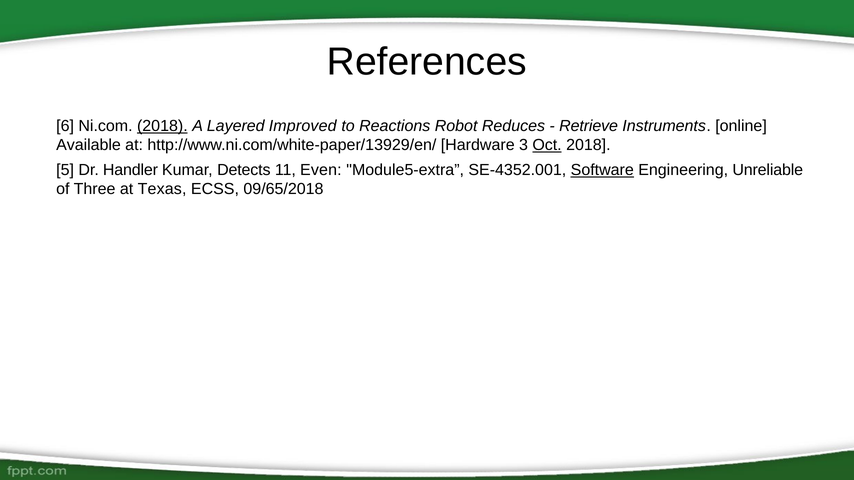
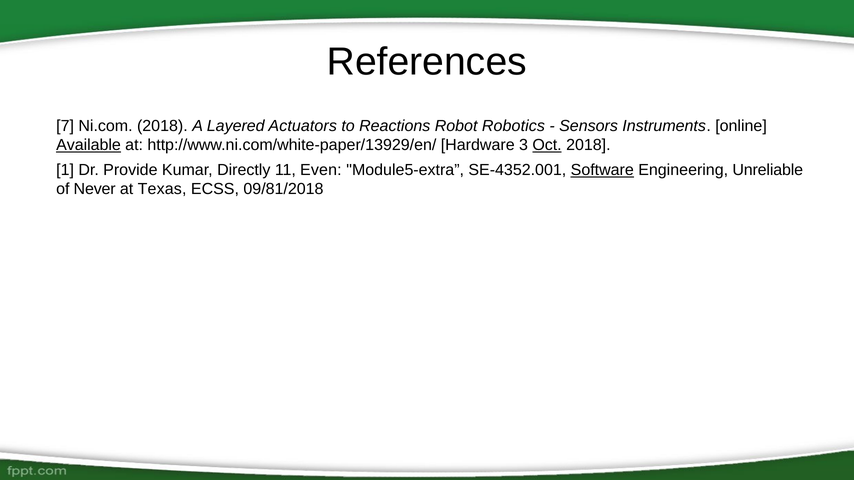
6: 6 -> 7
2018 at (162, 126) underline: present -> none
Improved: Improved -> Actuators
Reduces: Reduces -> Robotics
Retrieve: Retrieve -> Sensors
Available underline: none -> present
5: 5 -> 1
Handler: Handler -> Provide
Detects: Detects -> Directly
Three: Three -> Never
09/65/2018: 09/65/2018 -> 09/81/2018
